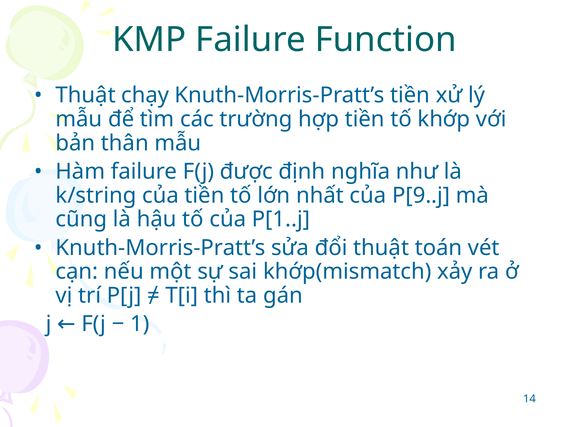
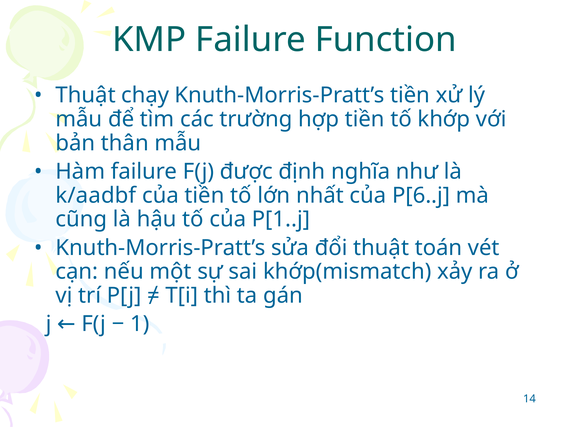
k/string: k/string -> k/aadbf
P[9..j: P[9..j -> P[6..j
